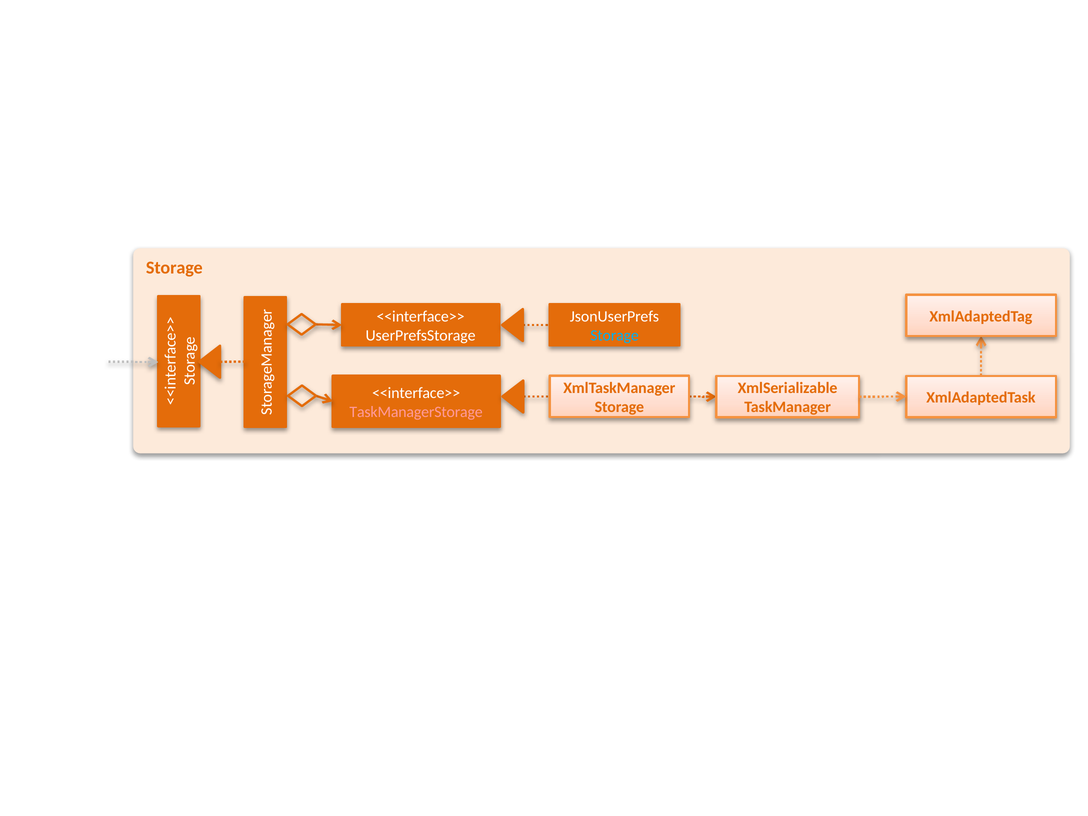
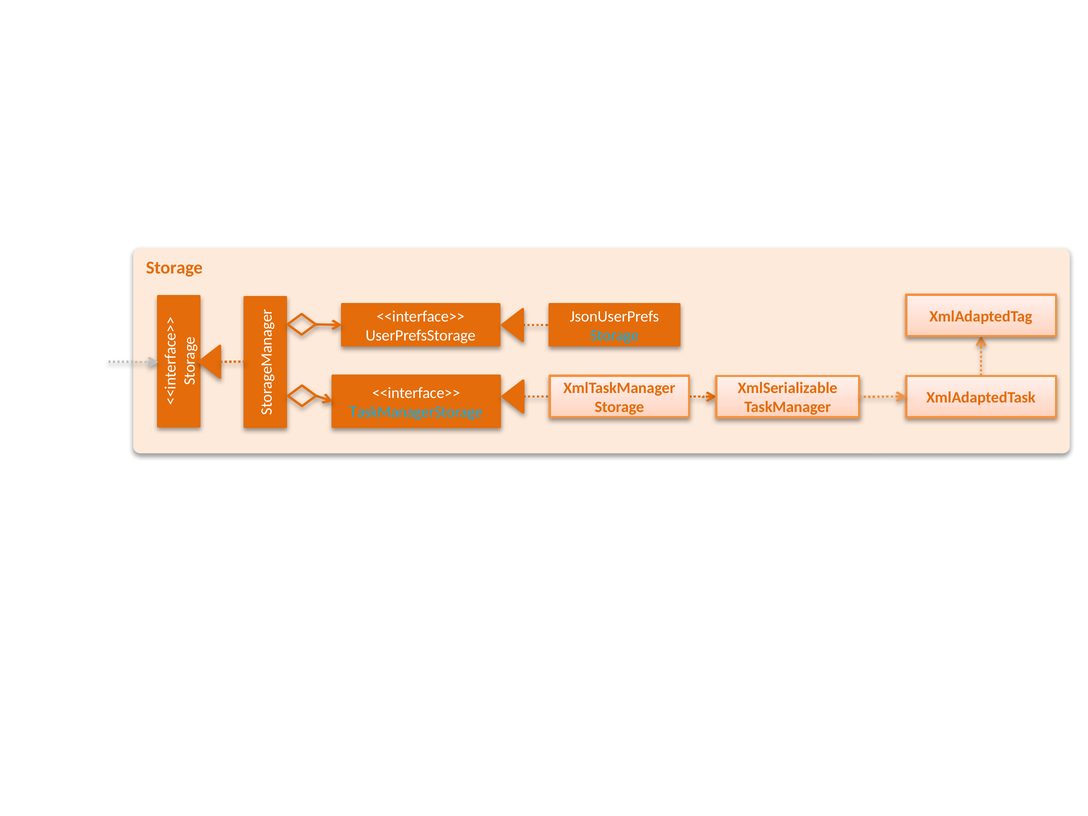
TaskManagerStorage colour: pink -> light blue
